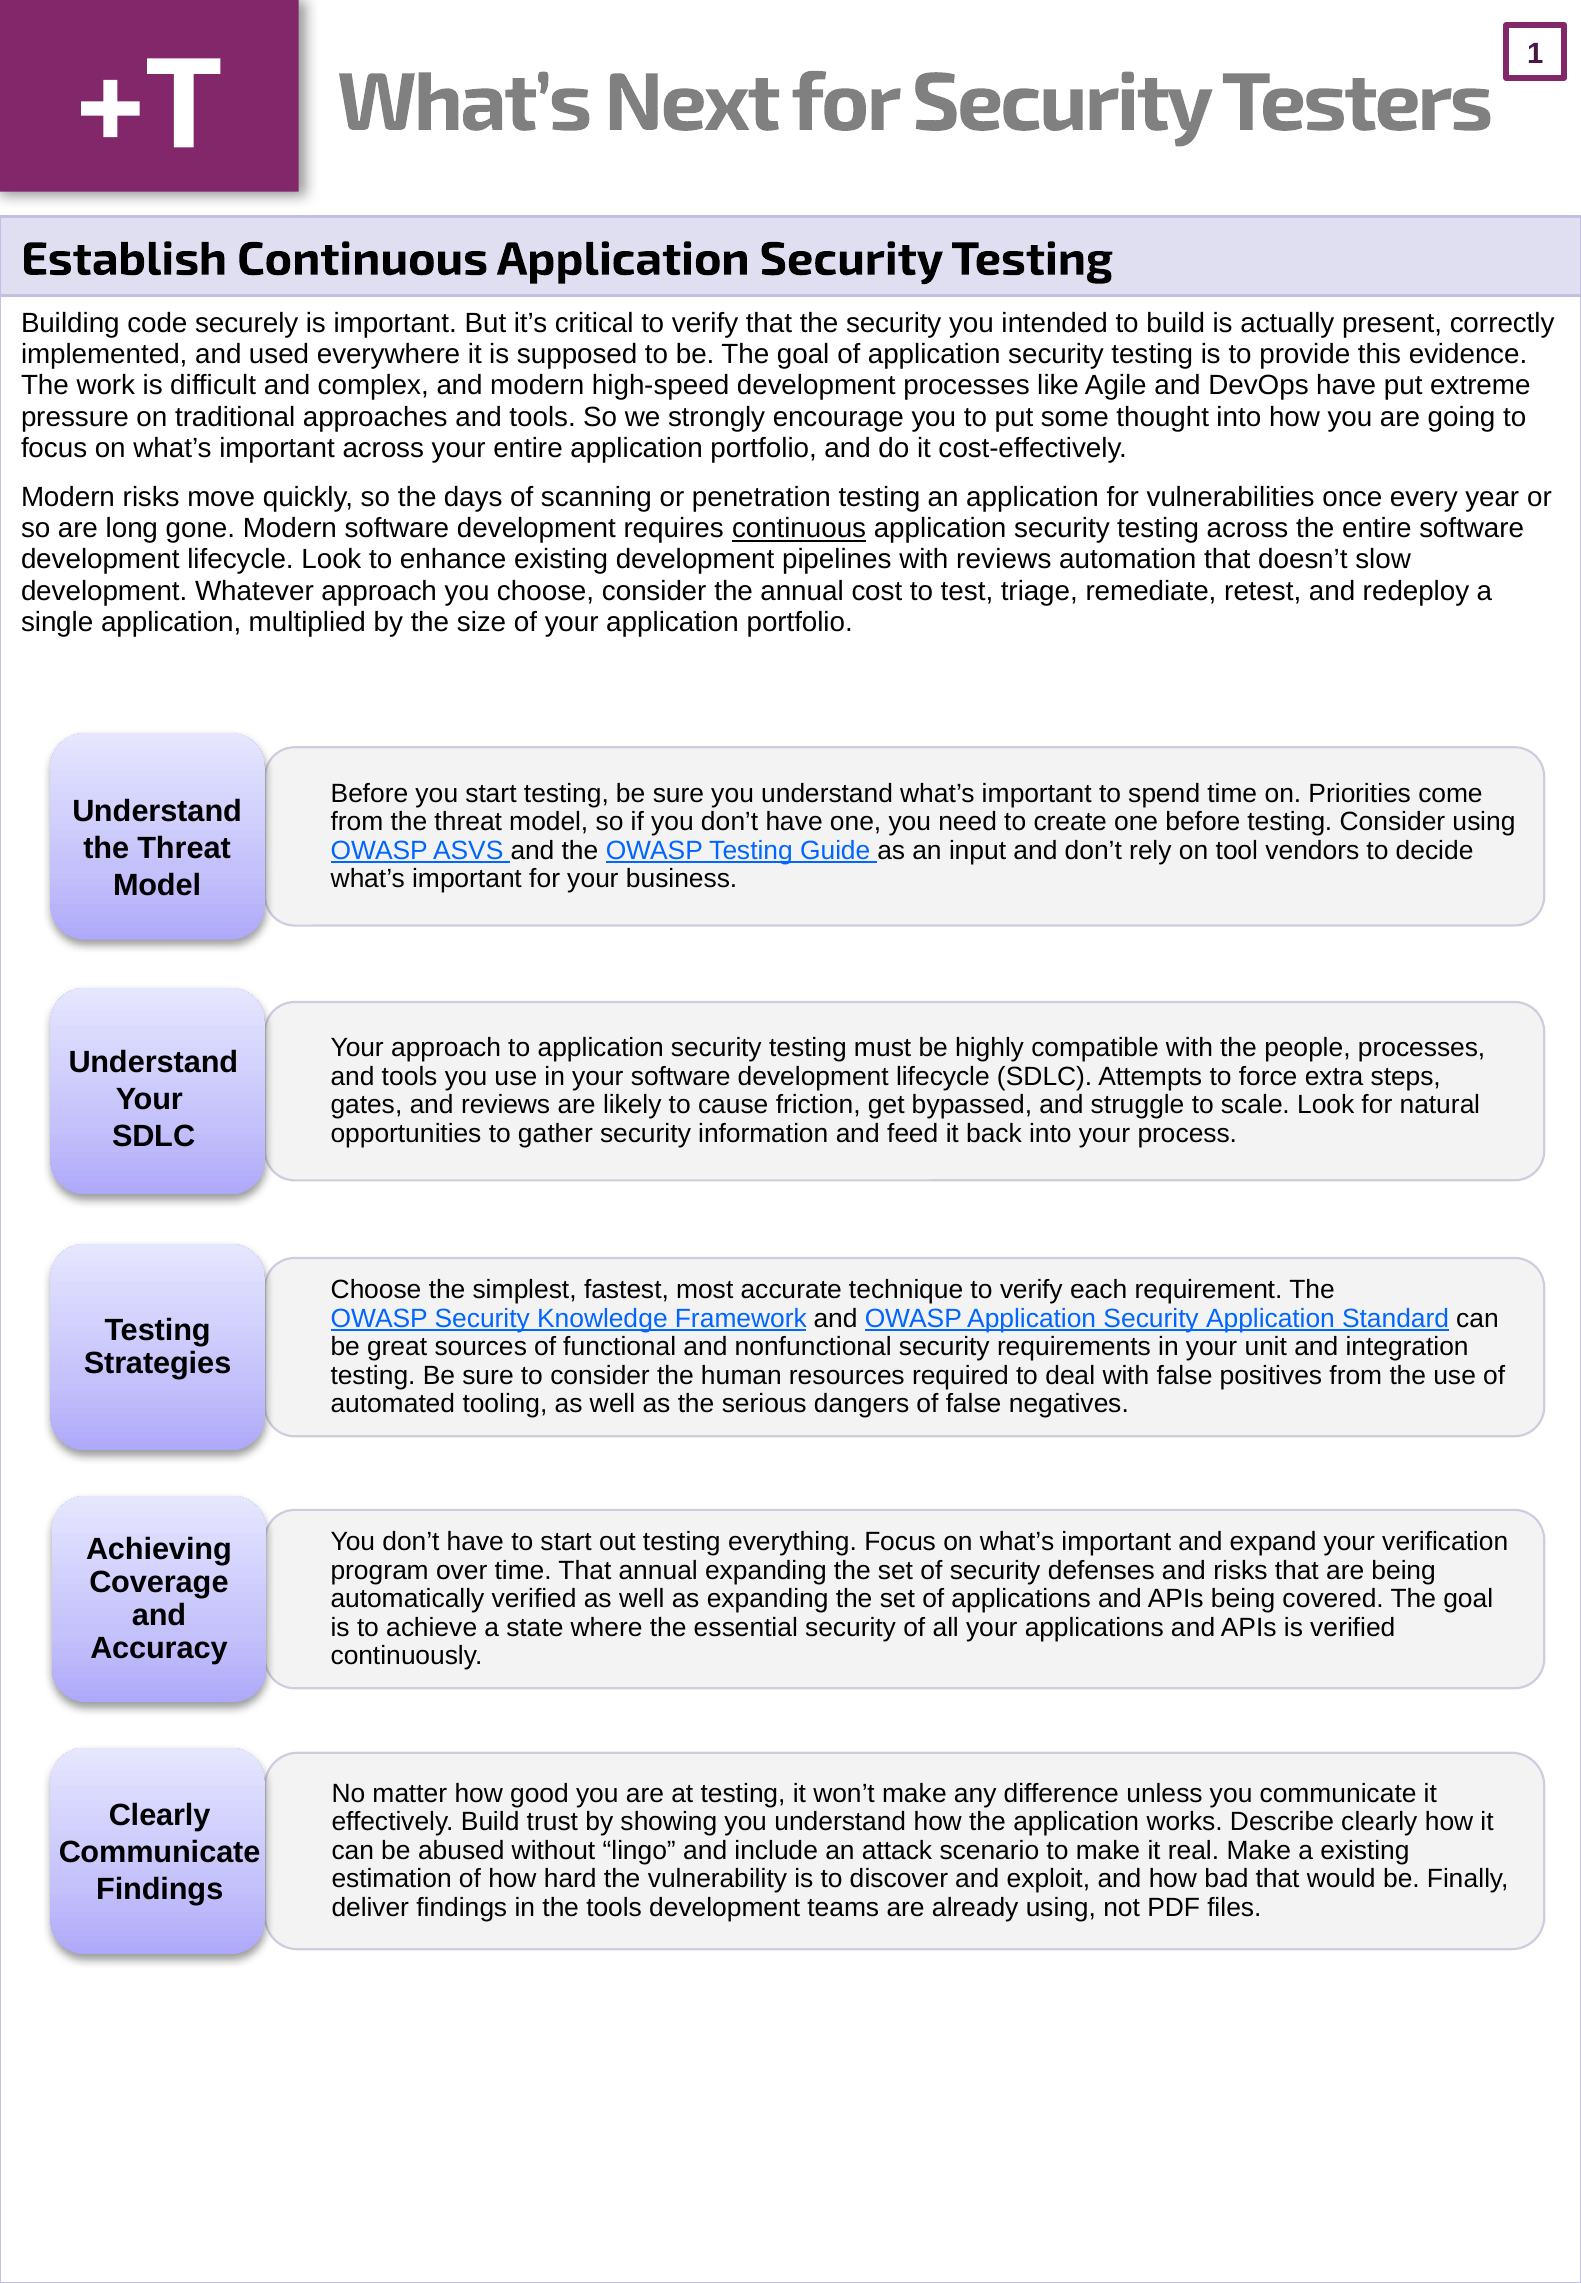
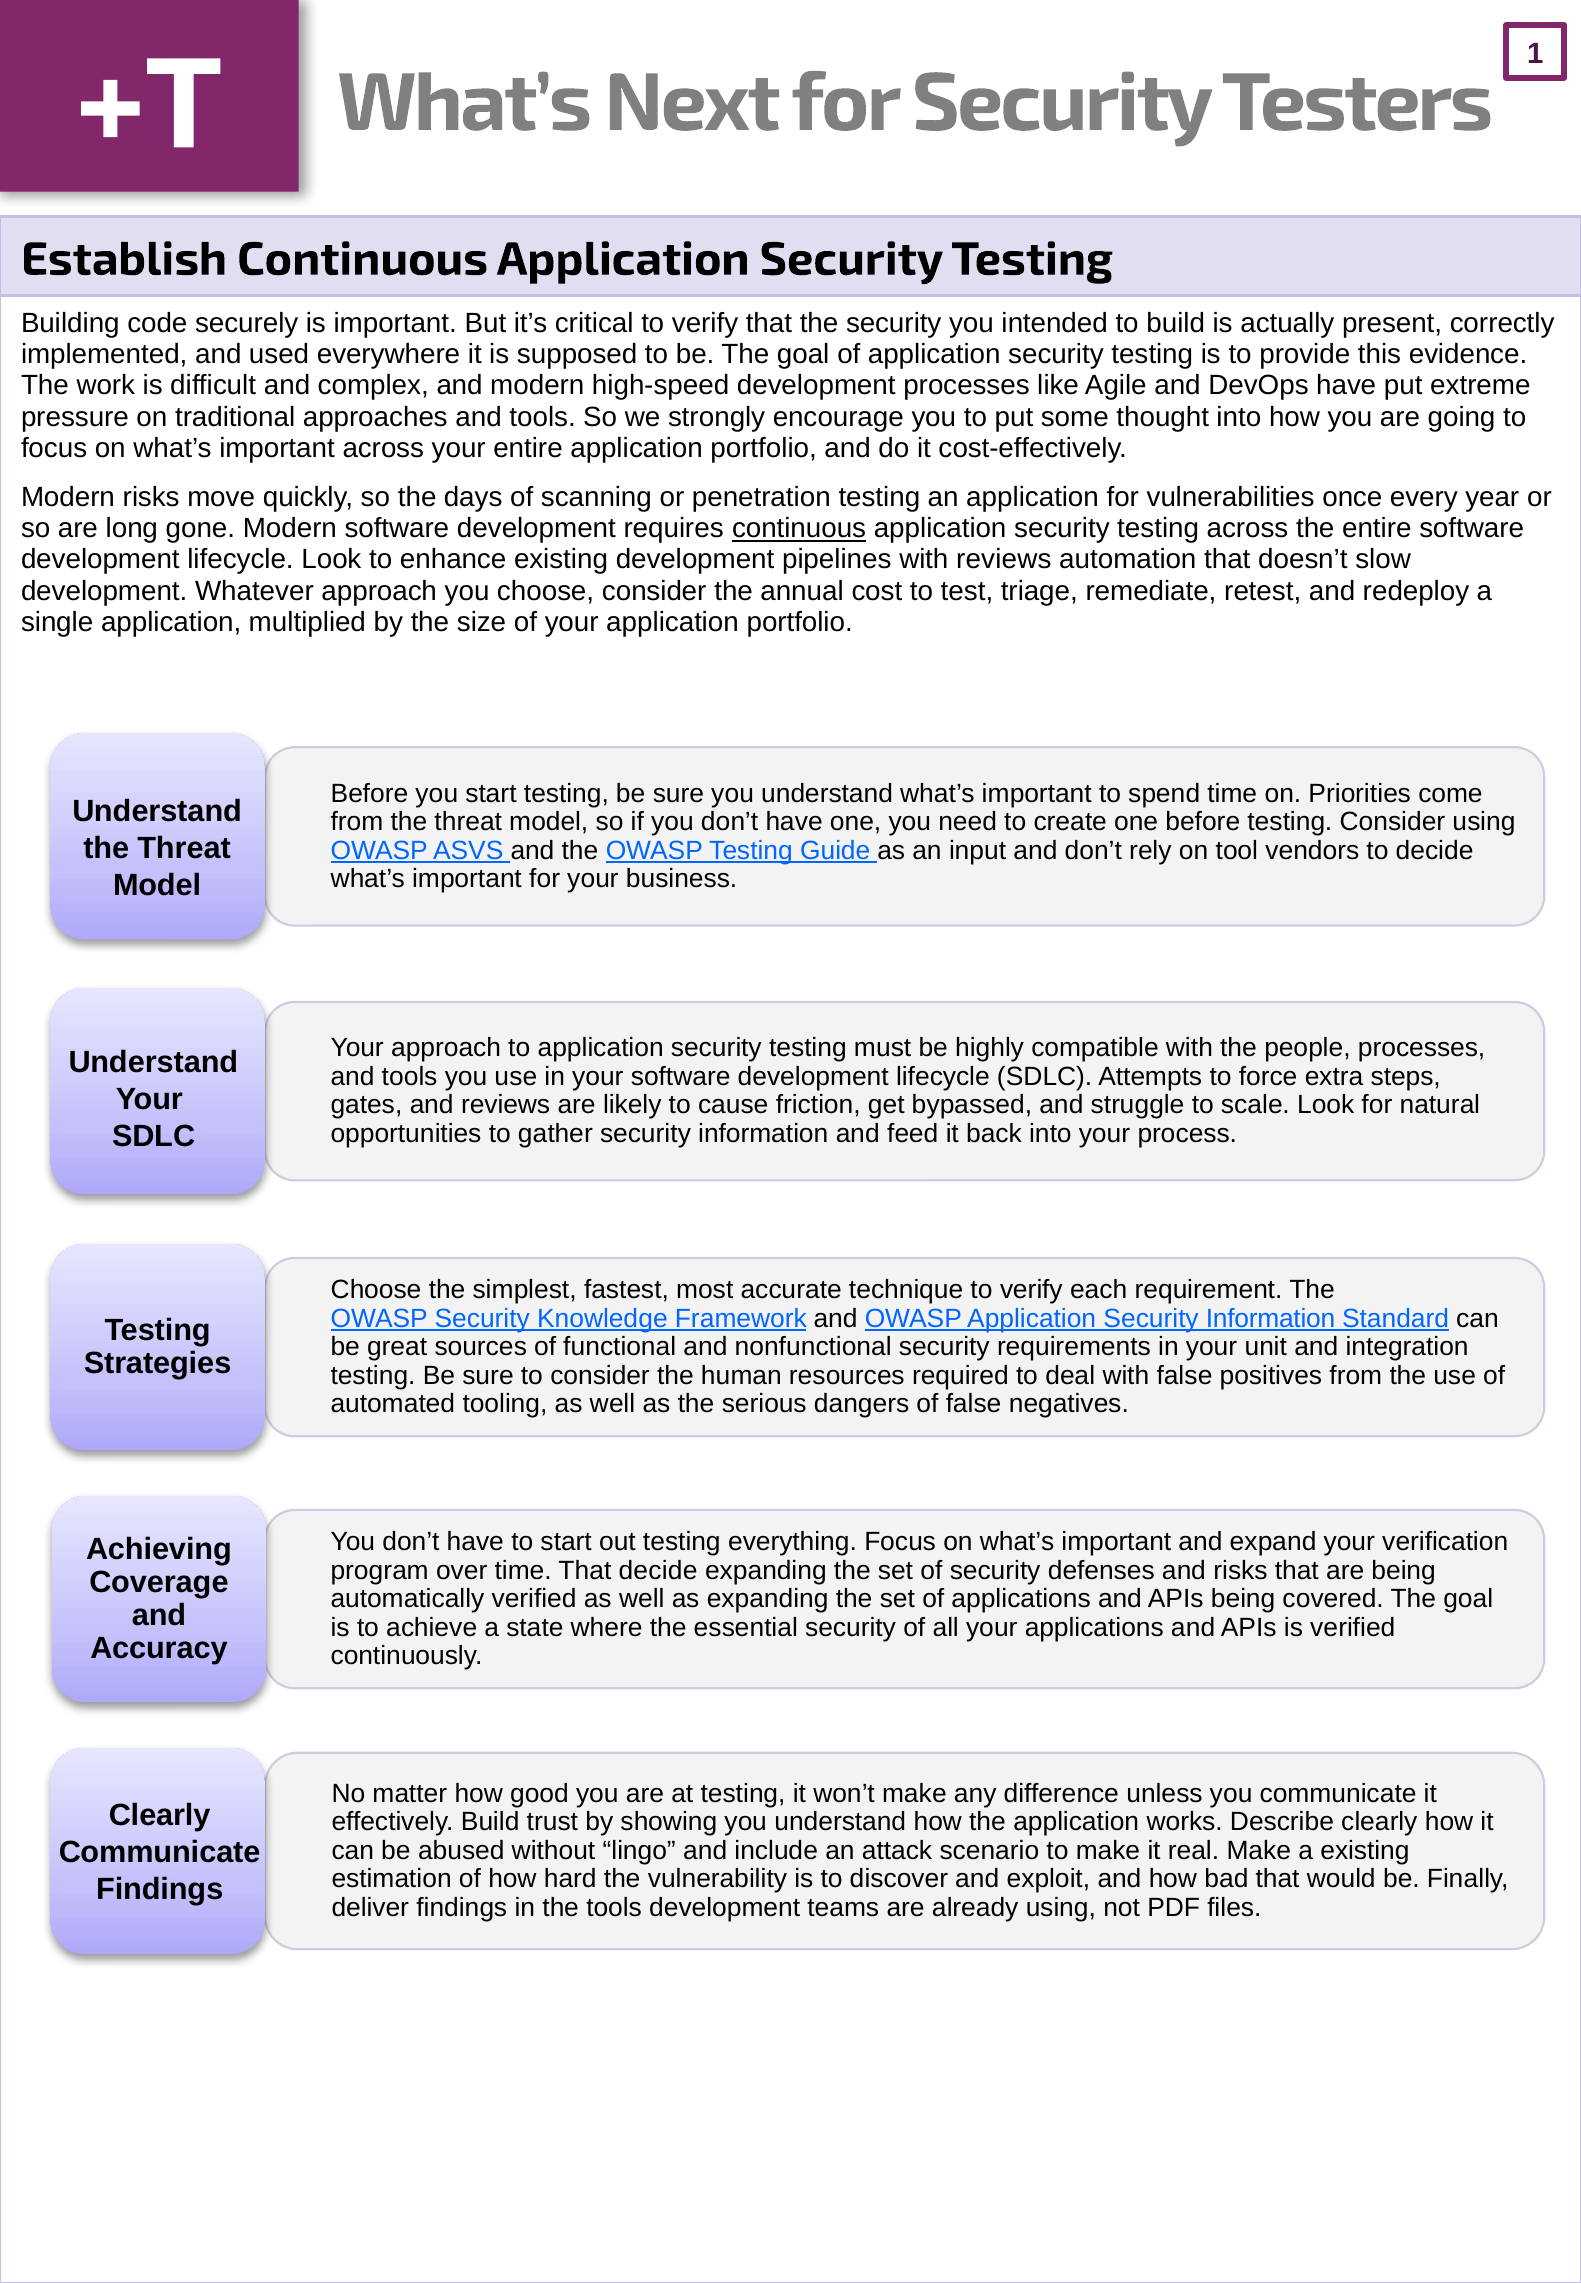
Application Security Application: Application -> Information
That annual: annual -> decide
